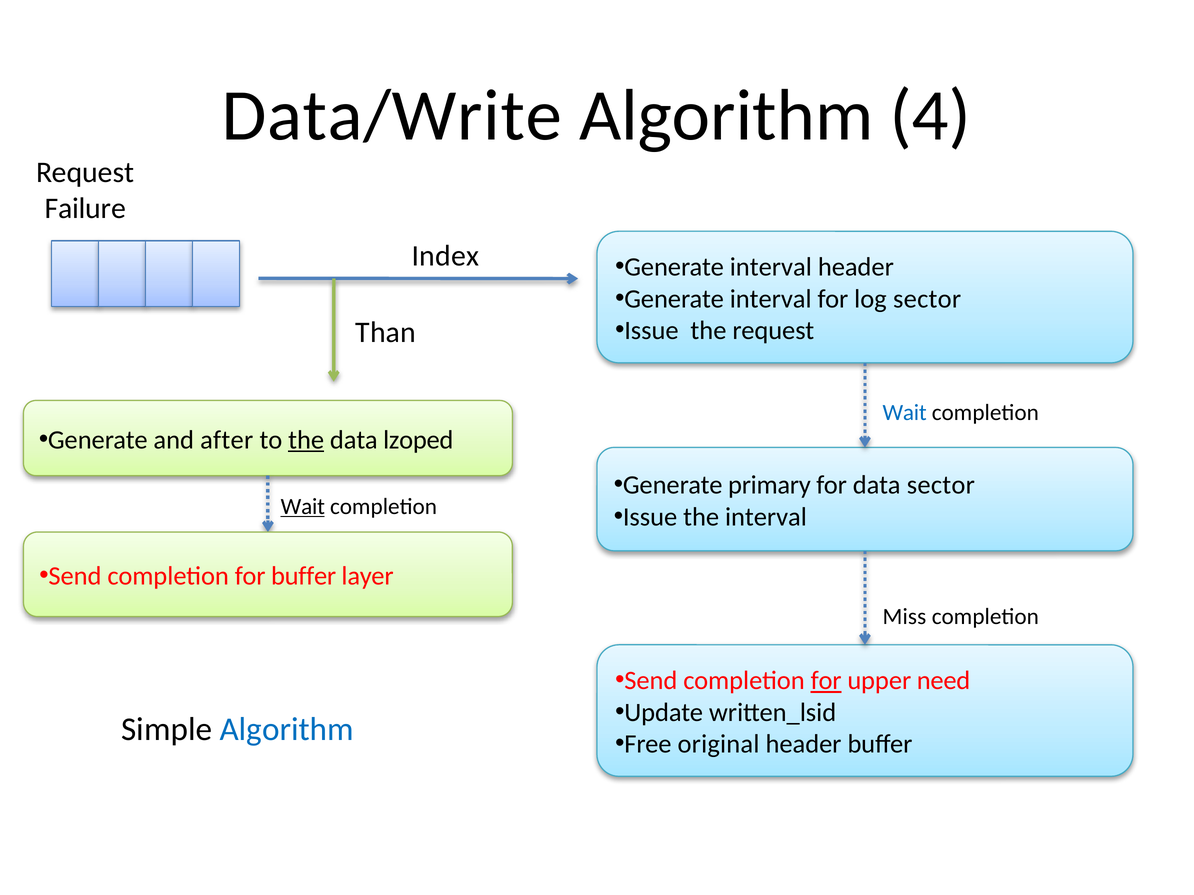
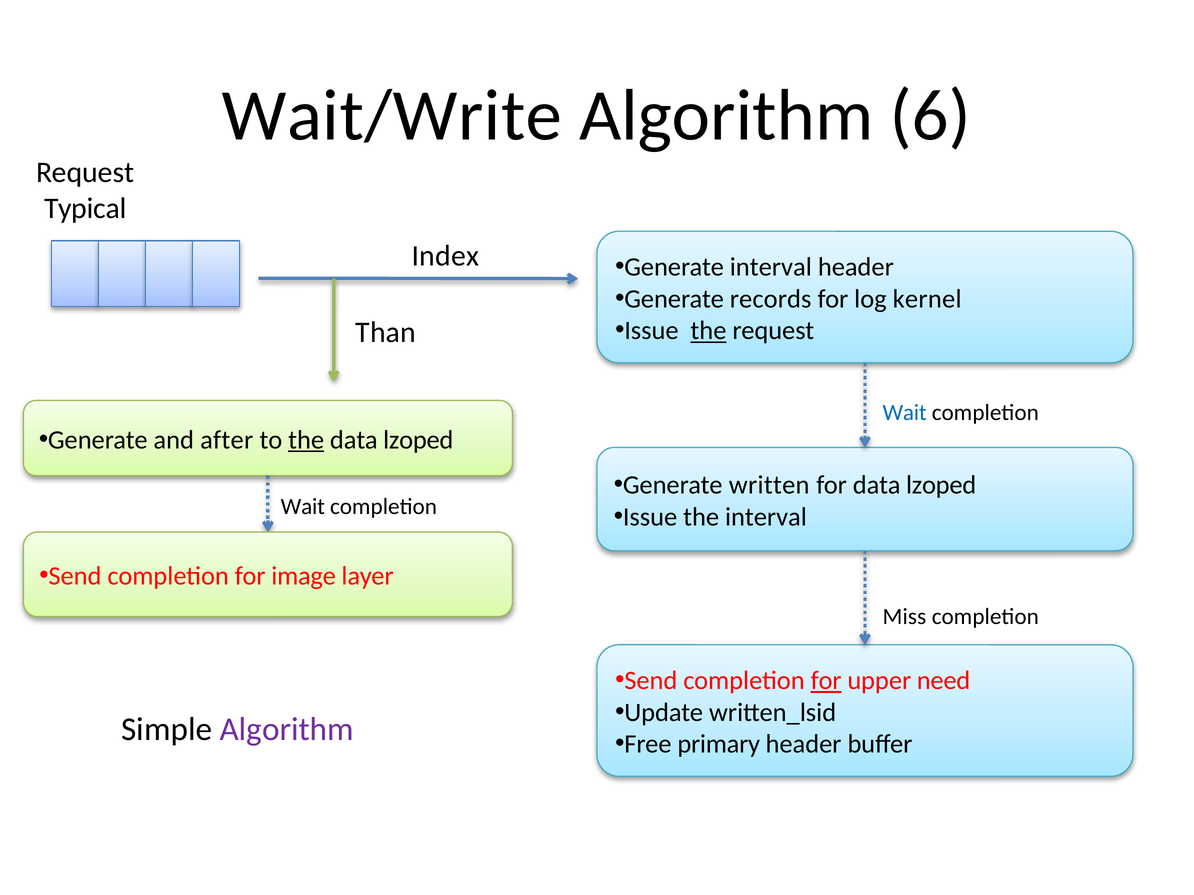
Data/Write: Data/Write -> Wait/Write
4: 4 -> 6
Failure: Failure -> Typical
interval at (771, 299): interval -> records
log sector: sector -> kernel
the at (708, 331) underline: none -> present
primary: primary -> written
for data sector: sector -> lzoped
Wait at (303, 507) underline: present -> none
for buffer: buffer -> image
Algorithm at (287, 730) colour: blue -> purple
original: original -> primary
